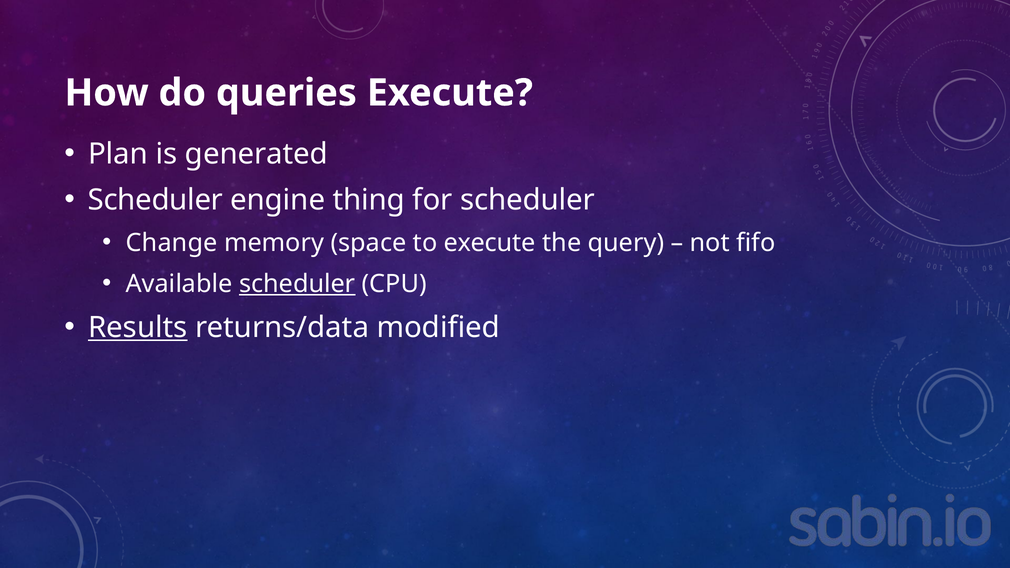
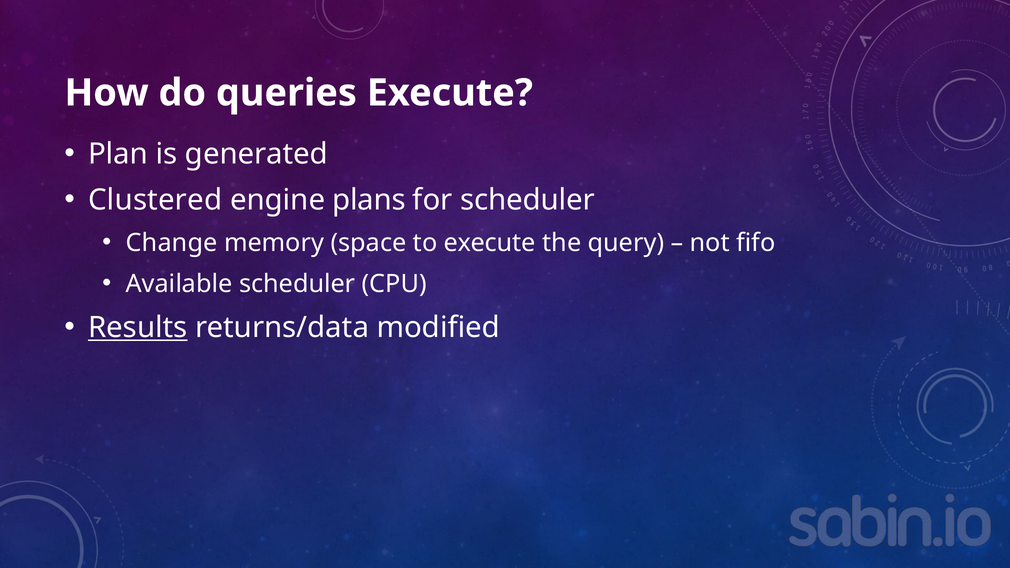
Scheduler at (155, 200): Scheduler -> Clustered
thing: thing -> plans
scheduler at (297, 284) underline: present -> none
